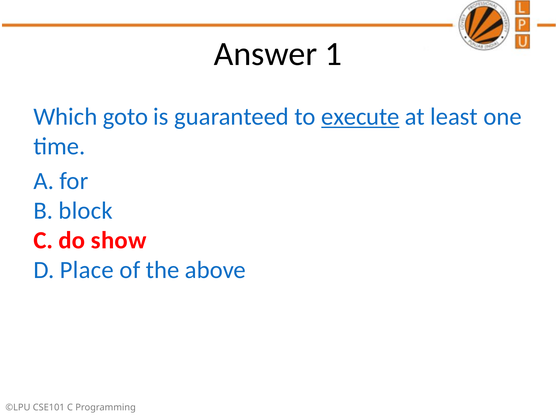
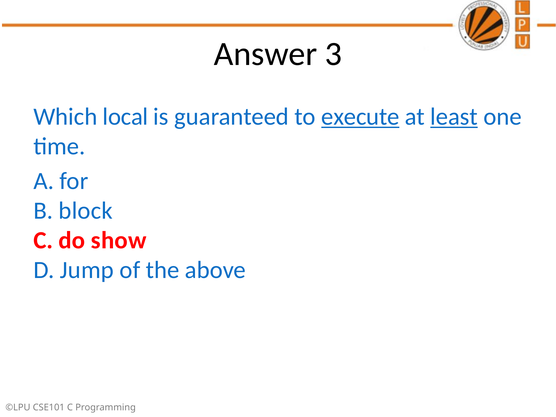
1: 1 -> 3
goto: goto -> local
least underline: none -> present
Place: Place -> Jump
